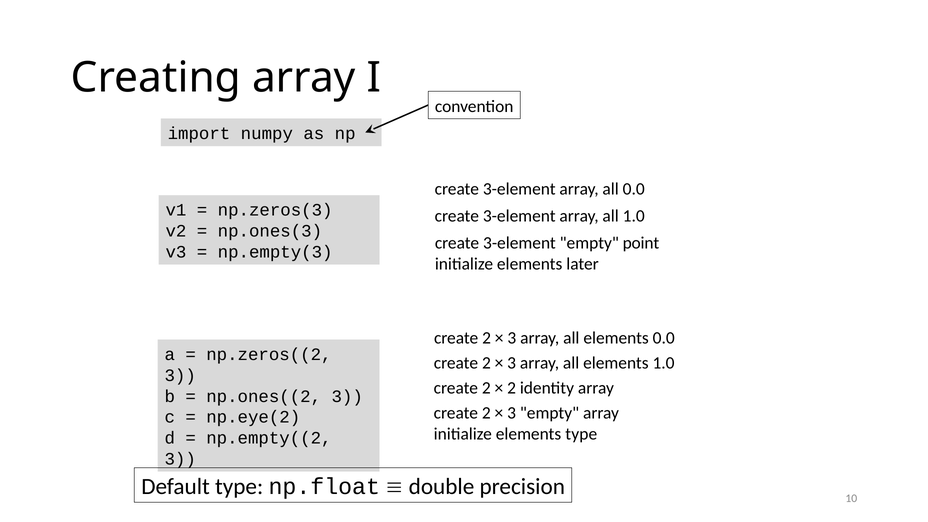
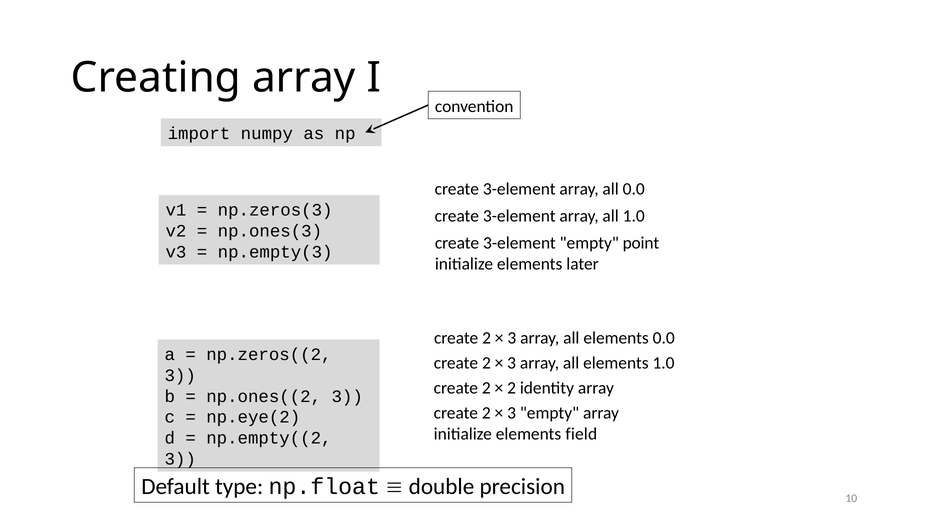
elements type: type -> field
